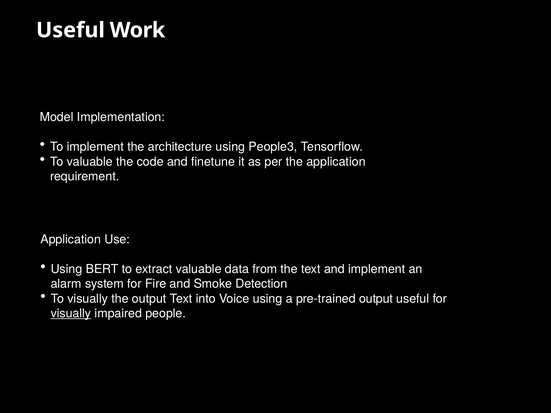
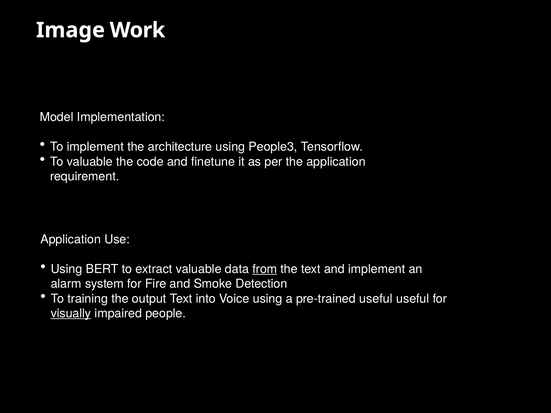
Useful at (70, 30): Useful -> Image
from underline: none -> present
To visually: visually -> training
pre-trained output: output -> useful
